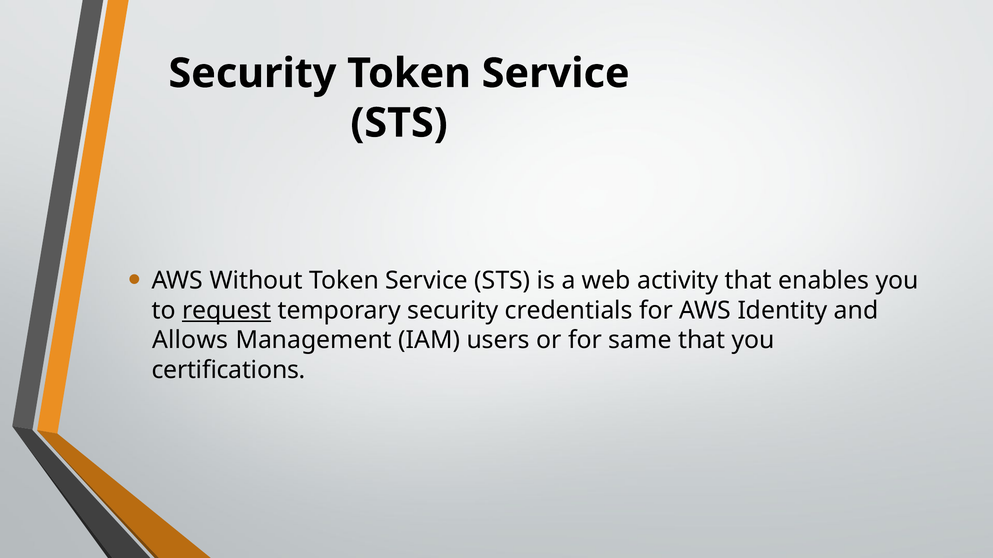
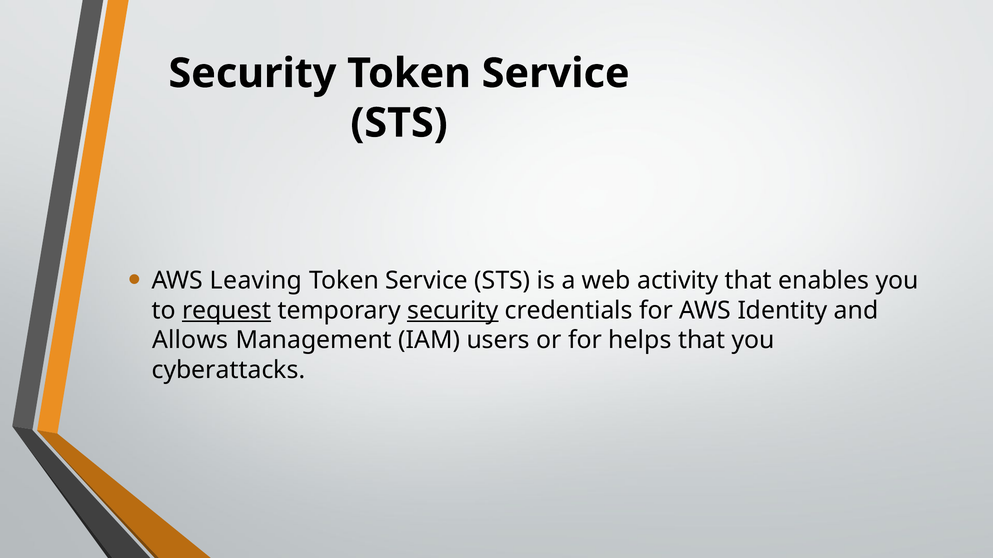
Without: Without -> Leaving
security at (453, 311) underline: none -> present
same: same -> helps
certifications: certifications -> cyberattacks
